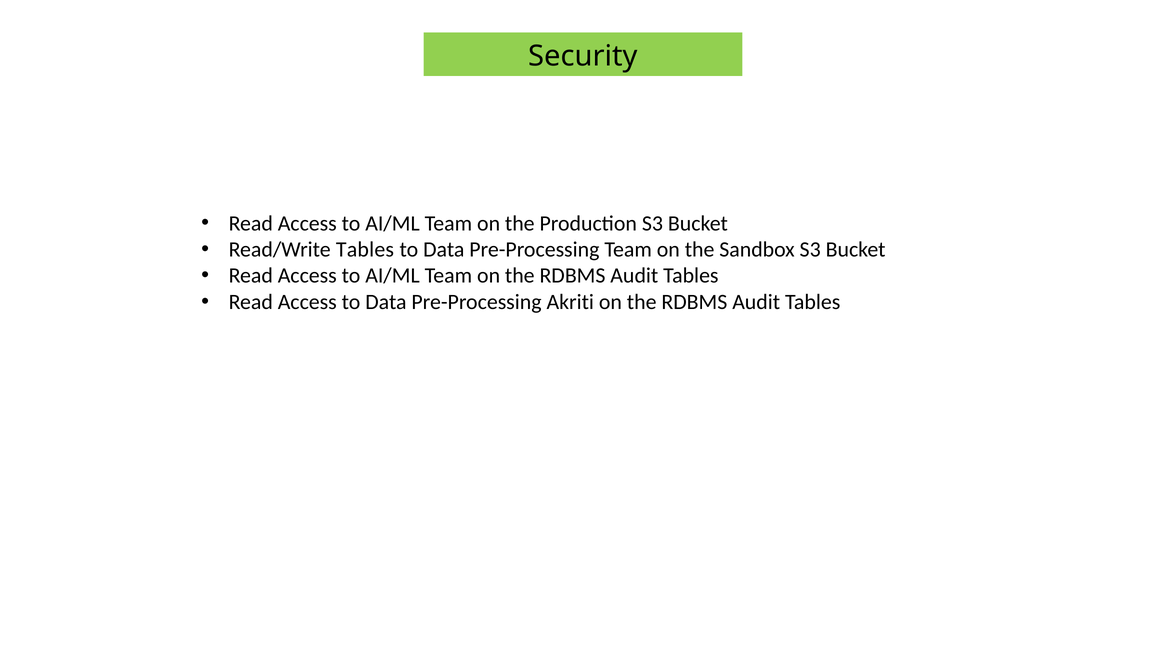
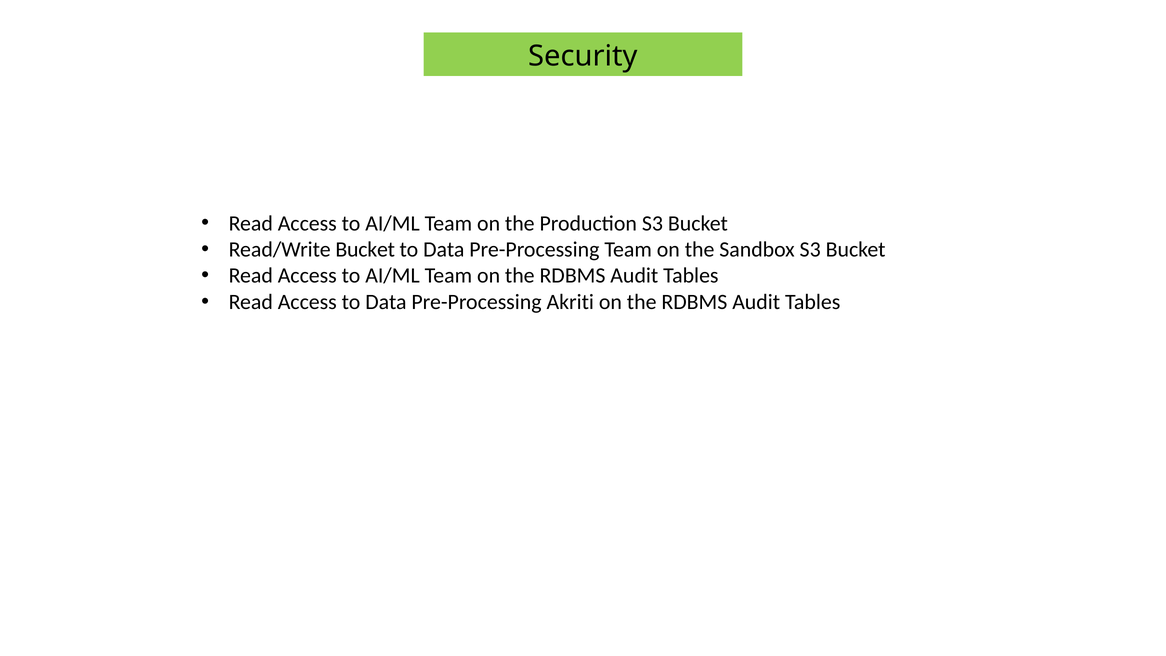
Read/Write Tables: Tables -> Bucket
